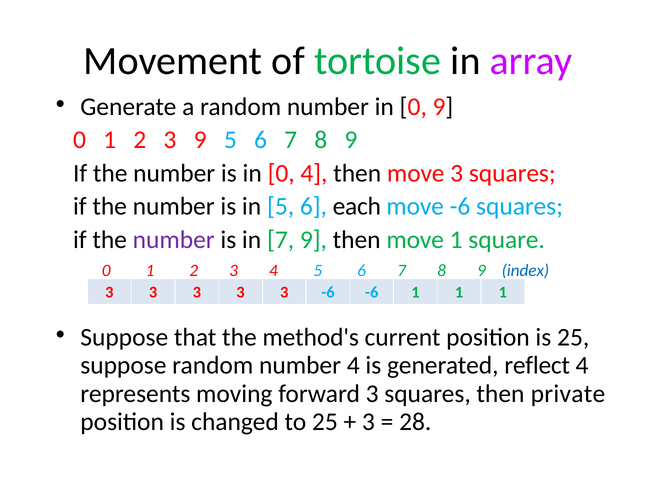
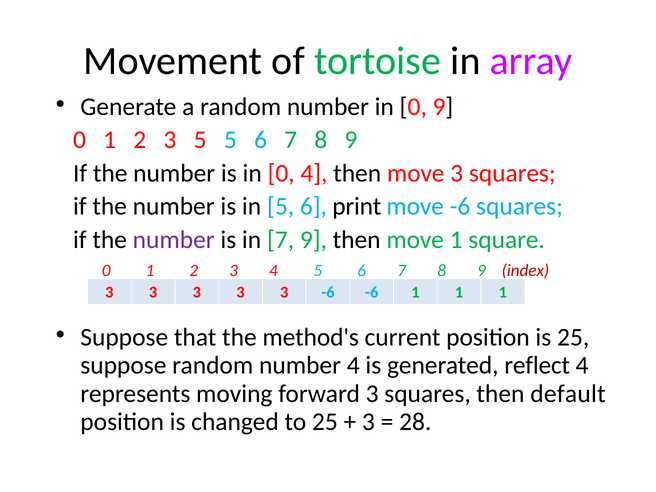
3 9: 9 -> 5
each: each -> print
index colour: blue -> red
private: private -> default
